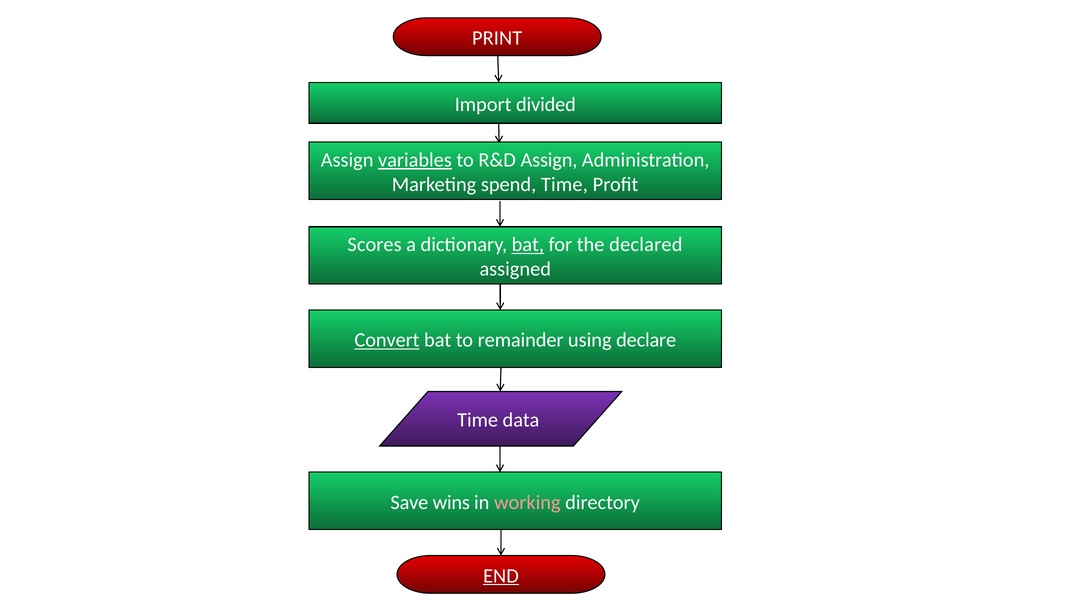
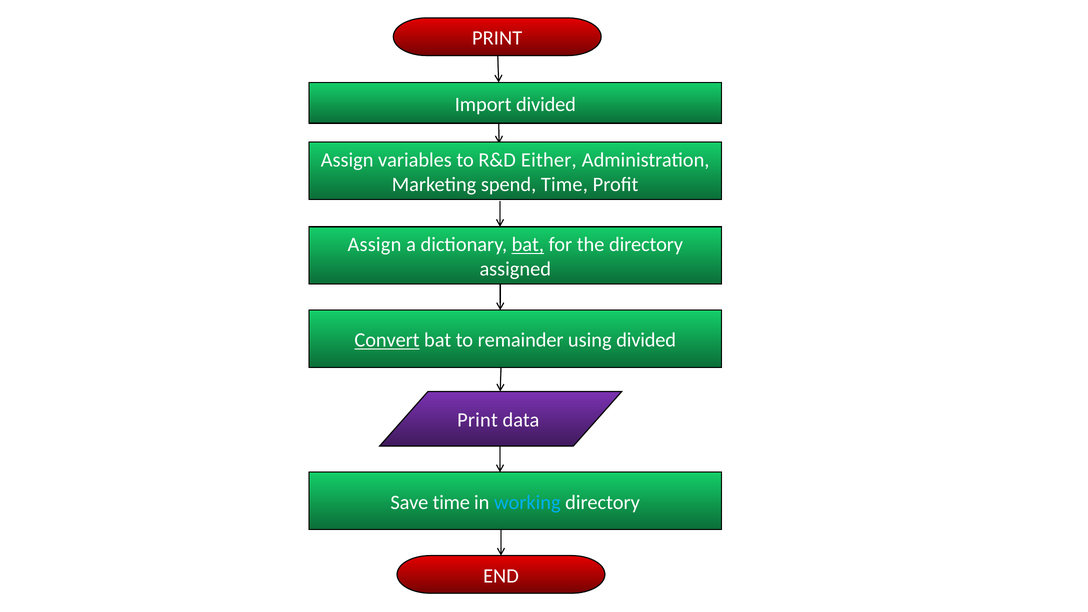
variables underline: present -> none
R&D Assign: Assign -> Either
Scores at (375, 245): Scores -> Assign
the declared: declared -> directory
using declare: declare -> divided
Time at (478, 420): Time -> Print
Save wins: wins -> time
working colour: pink -> light blue
END underline: present -> none
